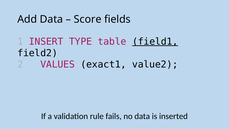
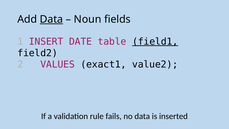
Data at (51, 19) underline: none -> present
Score: Score -> Noun
TYPE: TYPE -> DATE
